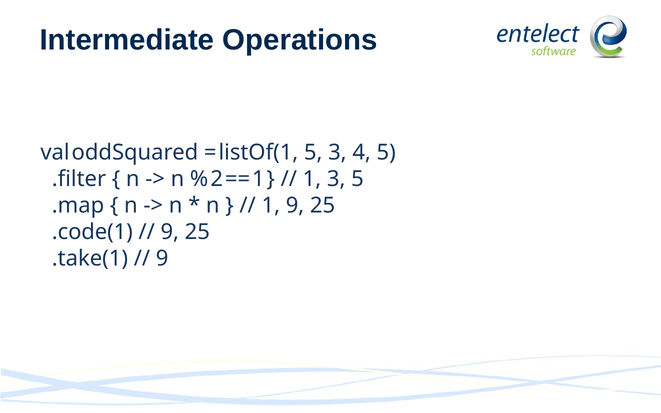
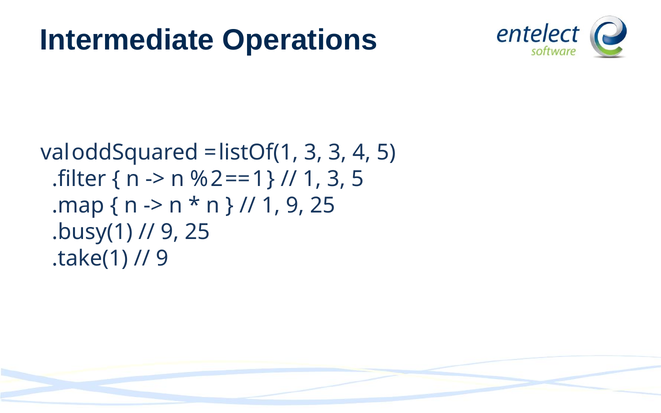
listOf(1 5: 5 -> 3
.code(1: .code(1 -> .busy(1
